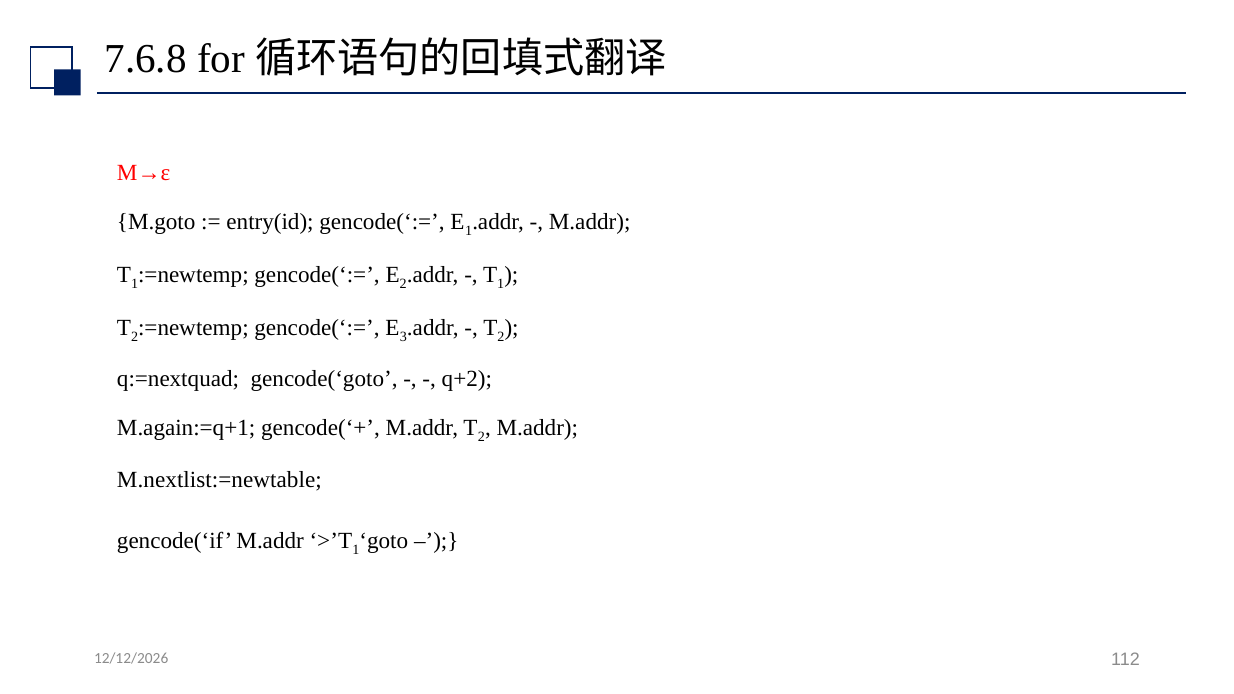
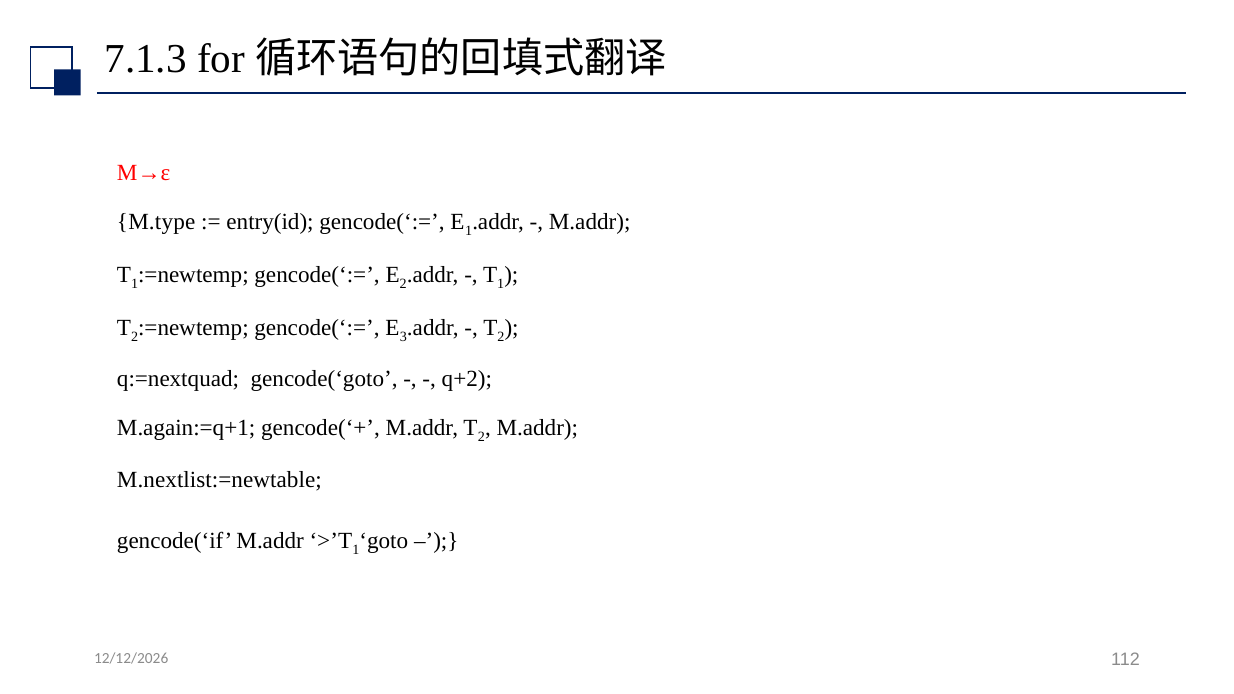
7.6.8: 7.6.8 -> 7.1.3
M.goto: M.goto -> M.type
